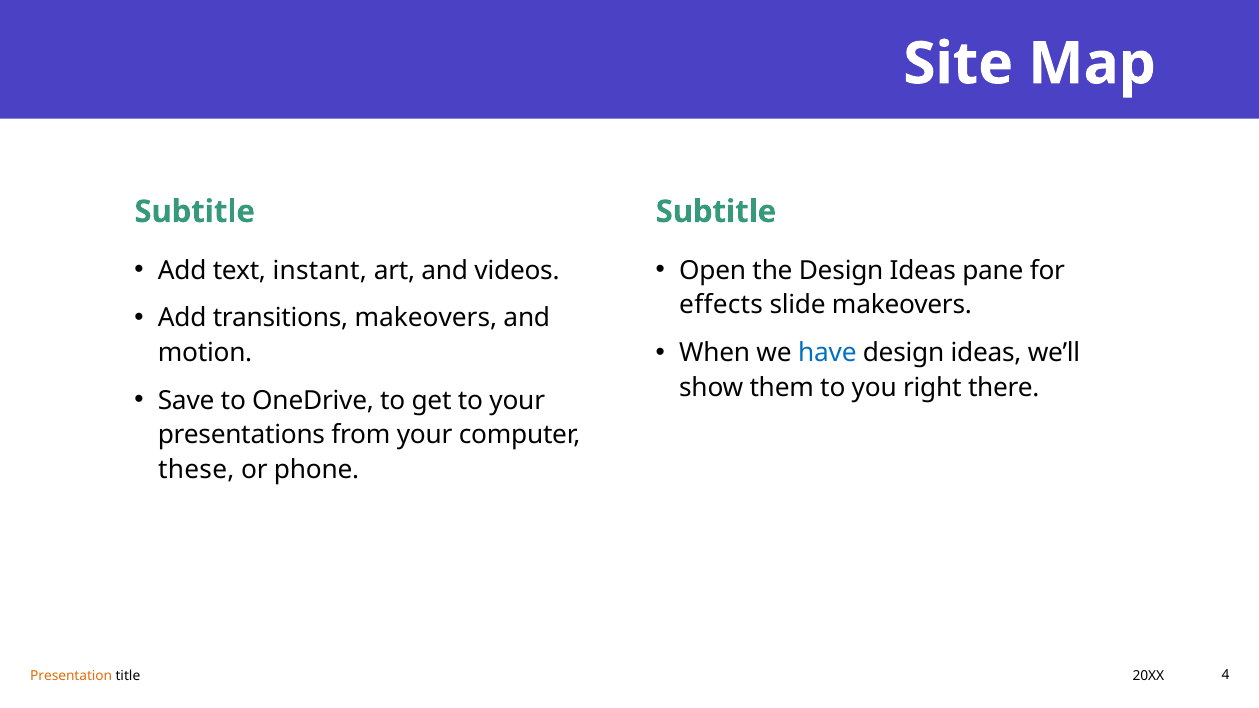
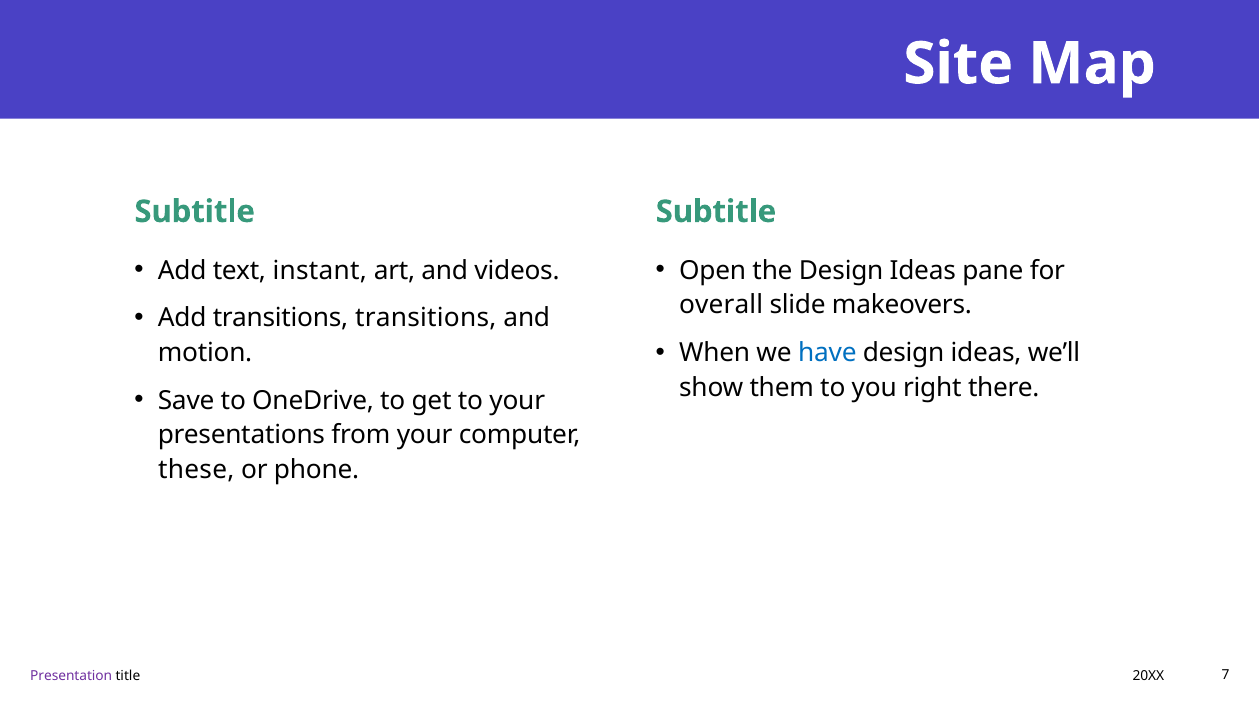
effects: effects -> overall
transitions makeovers: makeovers -> transitions
Presentation colour: orange -> purple
4: 4 -> 7
